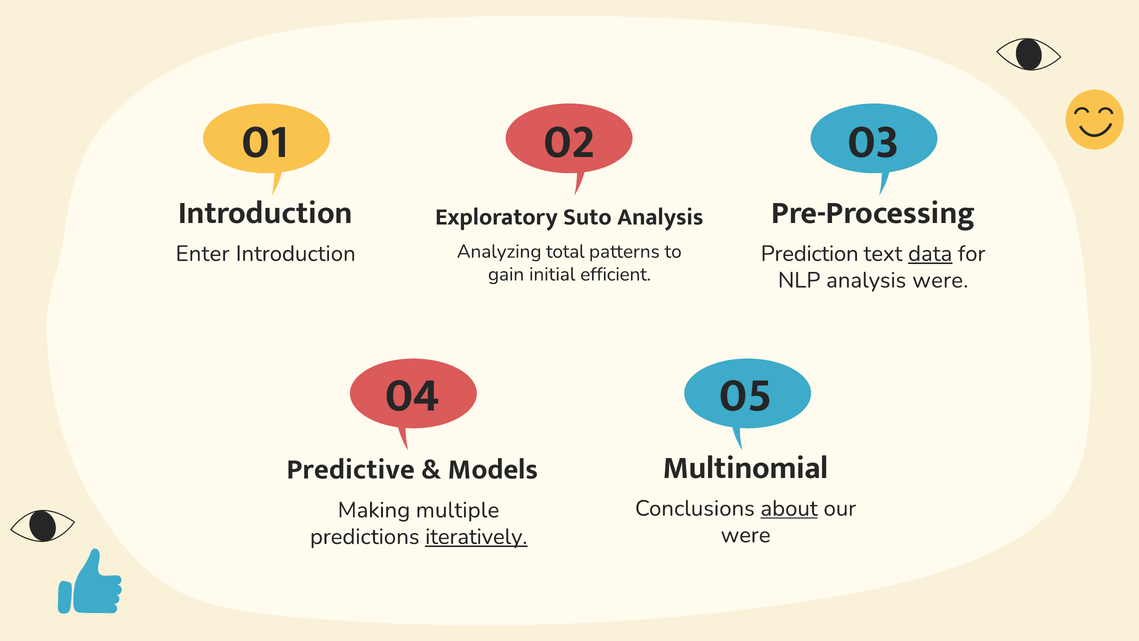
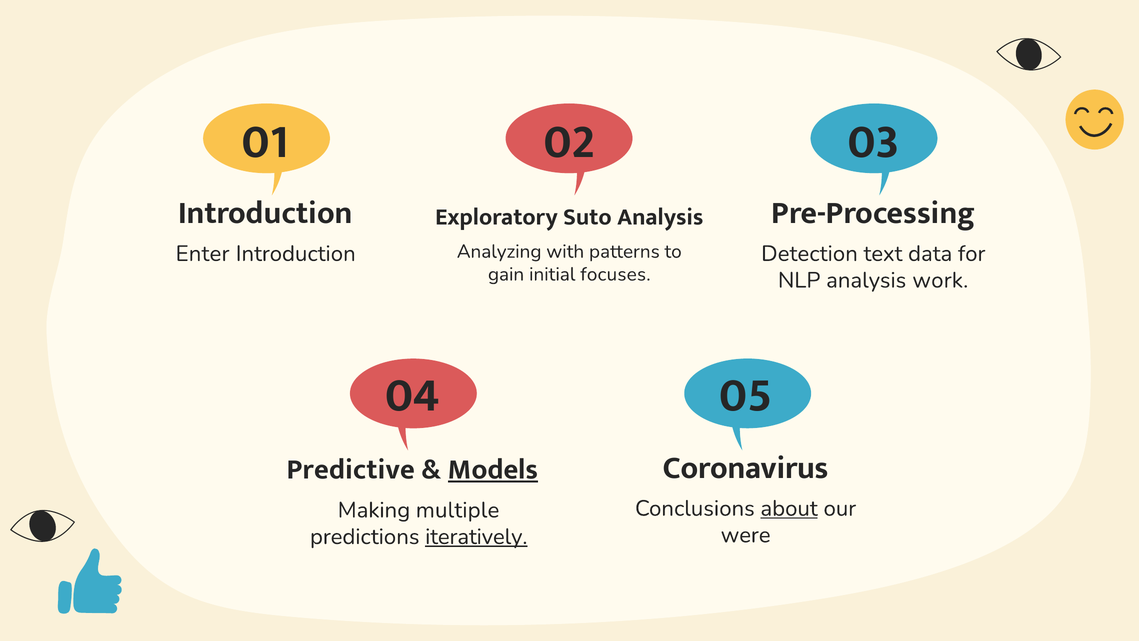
total: total -> with
Prediction: Prediction -> Detection
data underline: present -> none
efficient: efficient -> focuses
analysis were: were -> work
Multinomial: Multinomial -> Coronavirus
Models underline: none -> present
